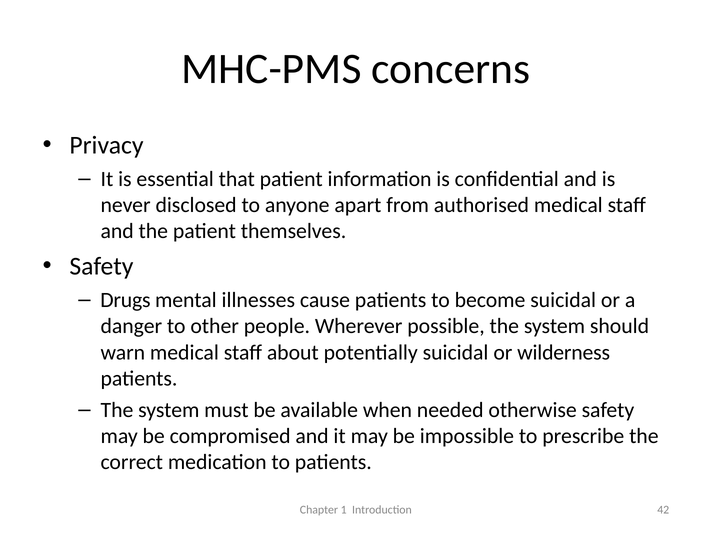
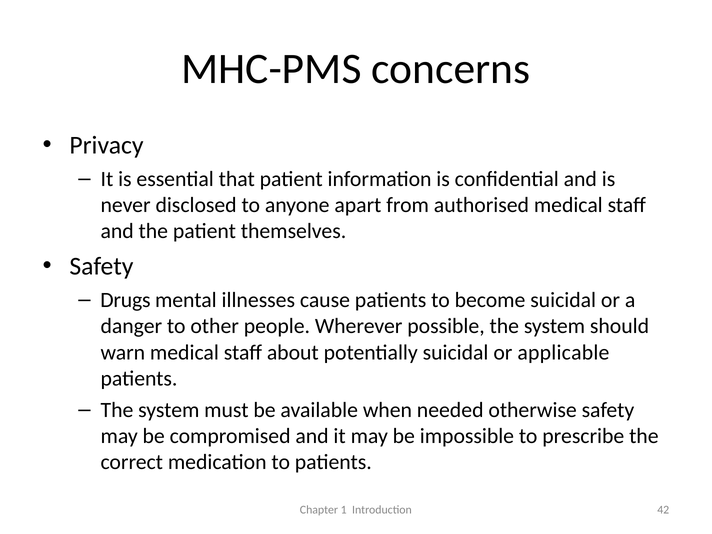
wilderness: wilderness -> applicable
